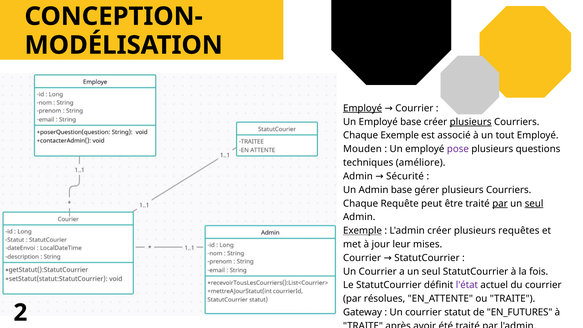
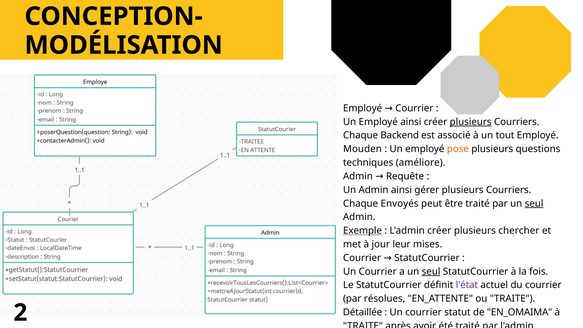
Employé at (363, 108) underline: present -> none
Employé base: base -> ainsi
Chaque Exemple: Exemple -> Backend
pose colour: purple -> orange
Sécurité: Sécurité -> Requête
Admin base: base -> ainsi
Requête: Requête -> Envoyés
par at (500, 203) underline: present -> none
requêtes: requêtes -> chercher
seul at (431, 271) underline: none -> present
Gateway: Gateway -> Détaillée
EN_FUTURES: EN_FUTURES -> EN_OMAIMA
